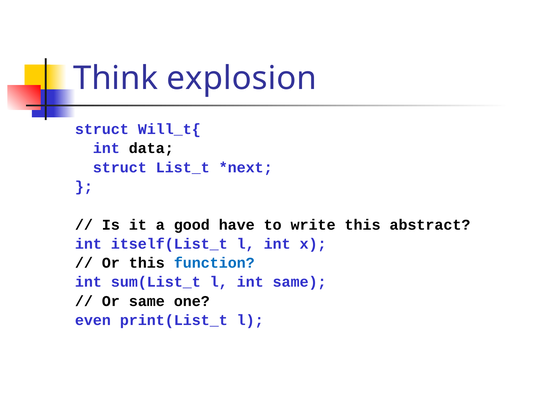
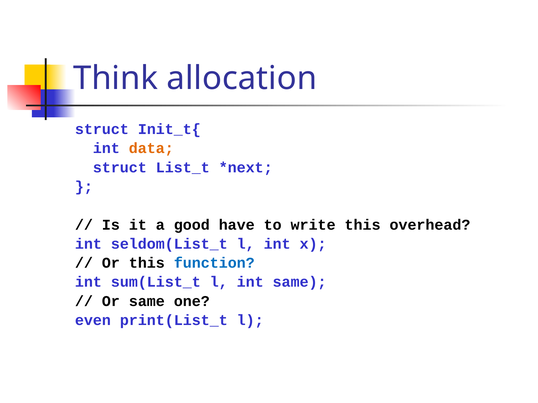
explosion: explosion -> allocation
Will_t{: Will_t{ -> Init_t{
data colour: black -> orange
abstract: abstract -> overhead
itself(List_t: itself(List_t -> seldom(List_t
